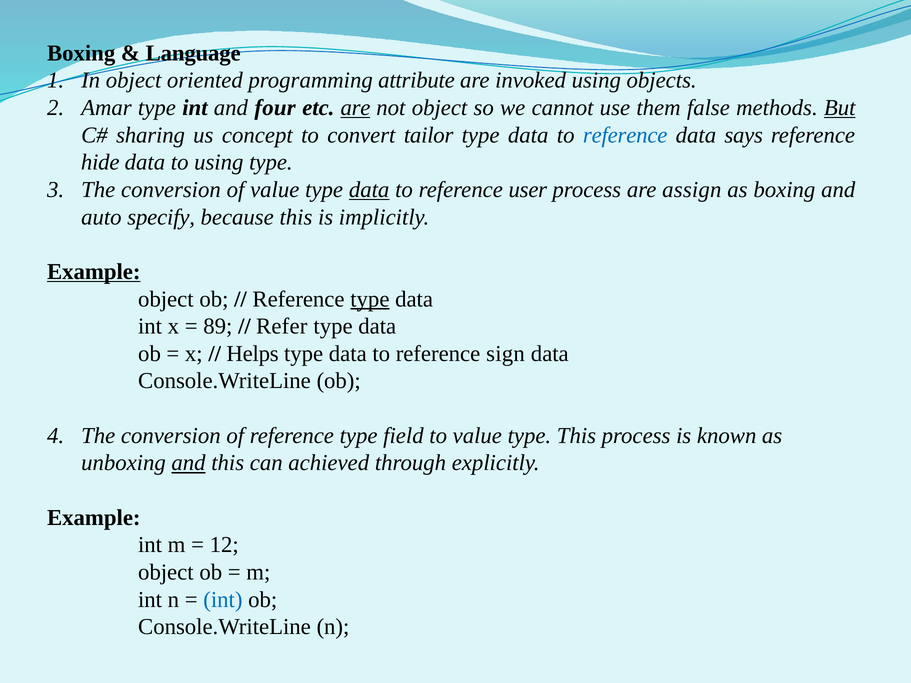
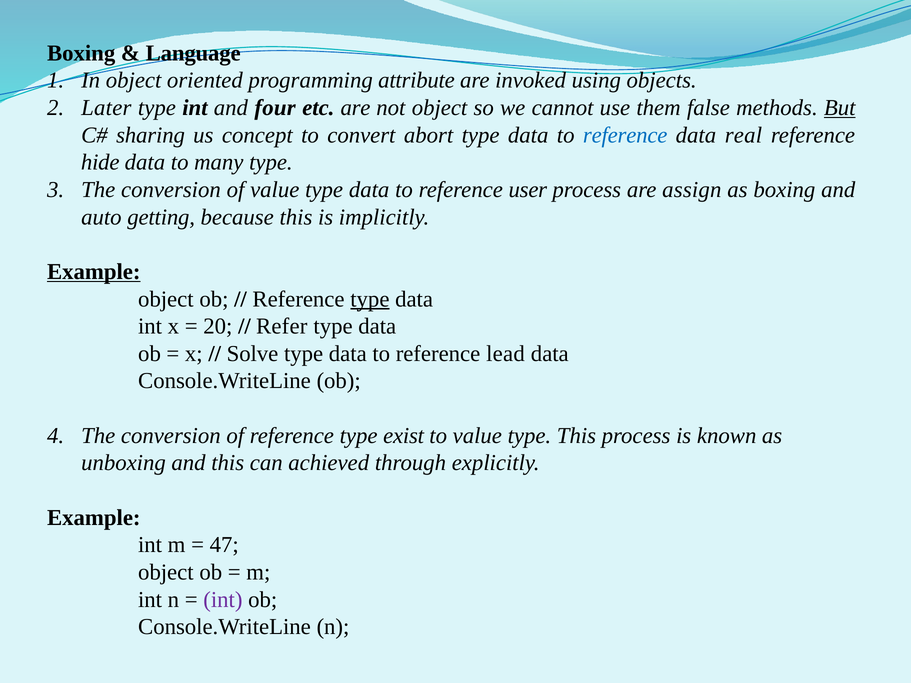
Amar: Amar -> Later
are at (356, 108) underline: present -> none
tailor: tailor -> abort
says: says -> real
to using: using -> many
data at (369, 190) underline: present -> none
specify: specify -> getting
89: 89 -> 20
Helps: Helps -> Solve
sign: sign -> lead
field: field -> exist
and at (189, 463) underline: present -> none
12: 12 -> 47
int at (223, 600) colour: blue -> purple
